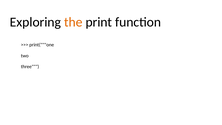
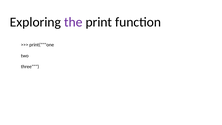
the colour: orange -> purple
